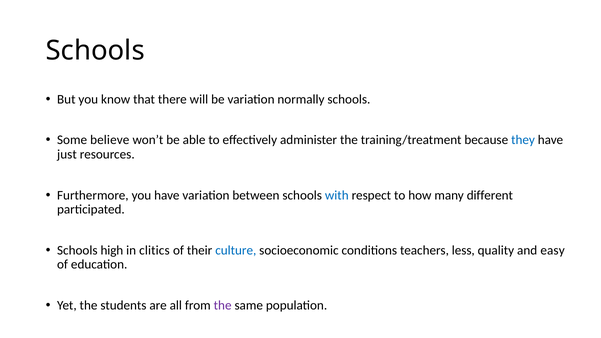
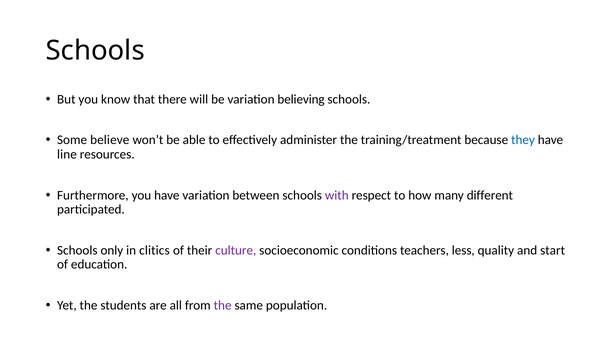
normally: normally -> believing
just: just -> line
with colour: blue -> purple
high: high -> only
culture colour: blue -> purple
easy: easy -> start
